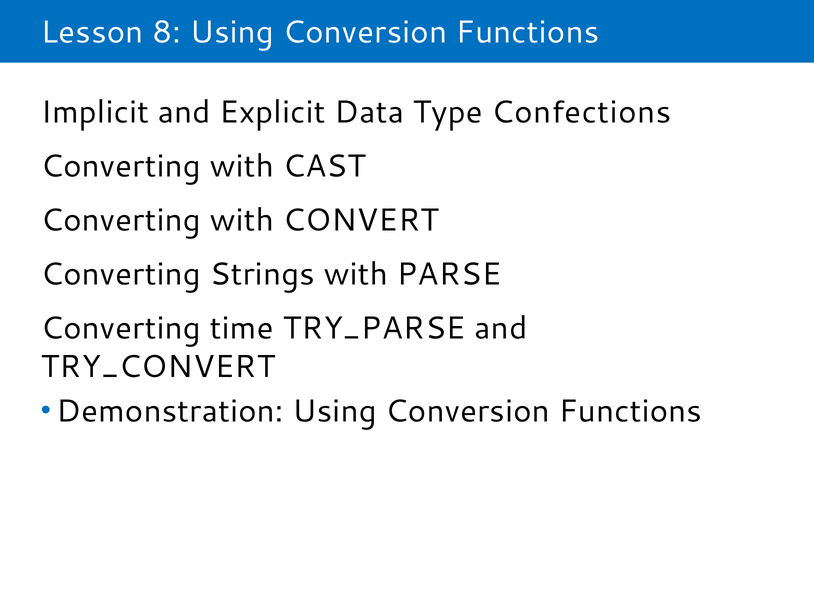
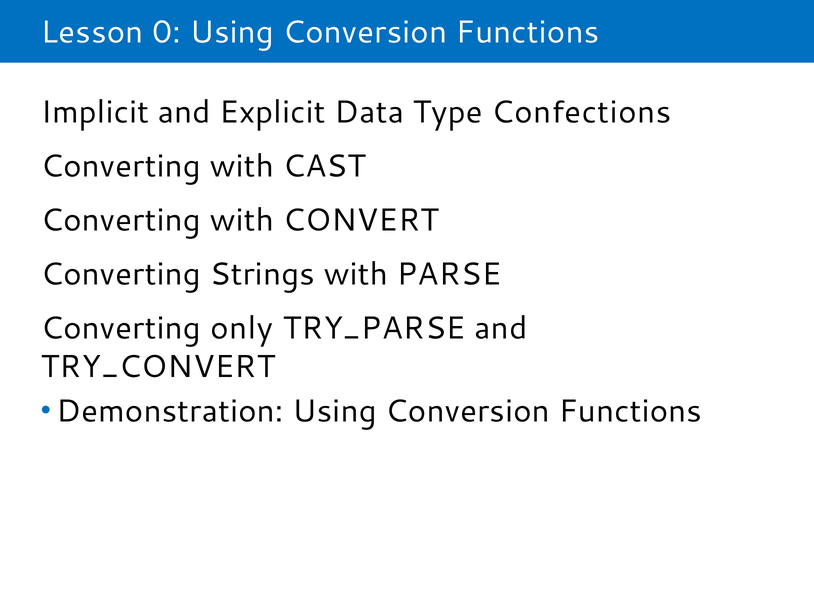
8: 8 -> 0
time: time -> only
